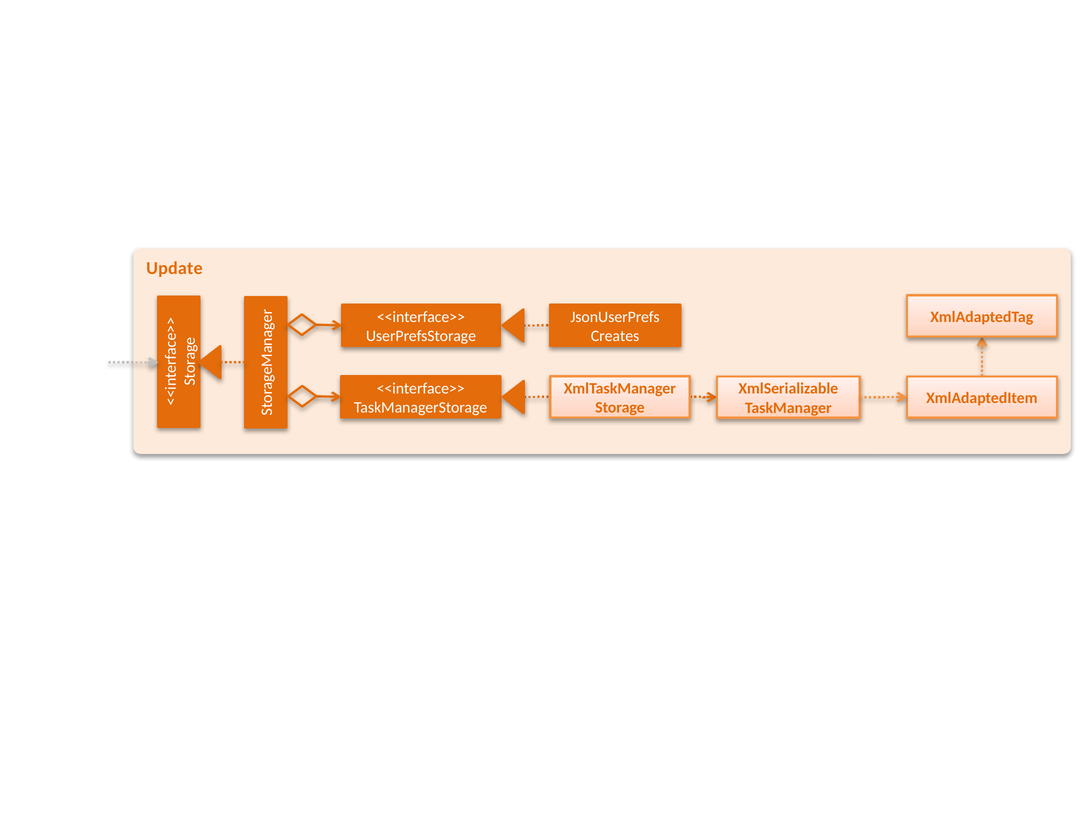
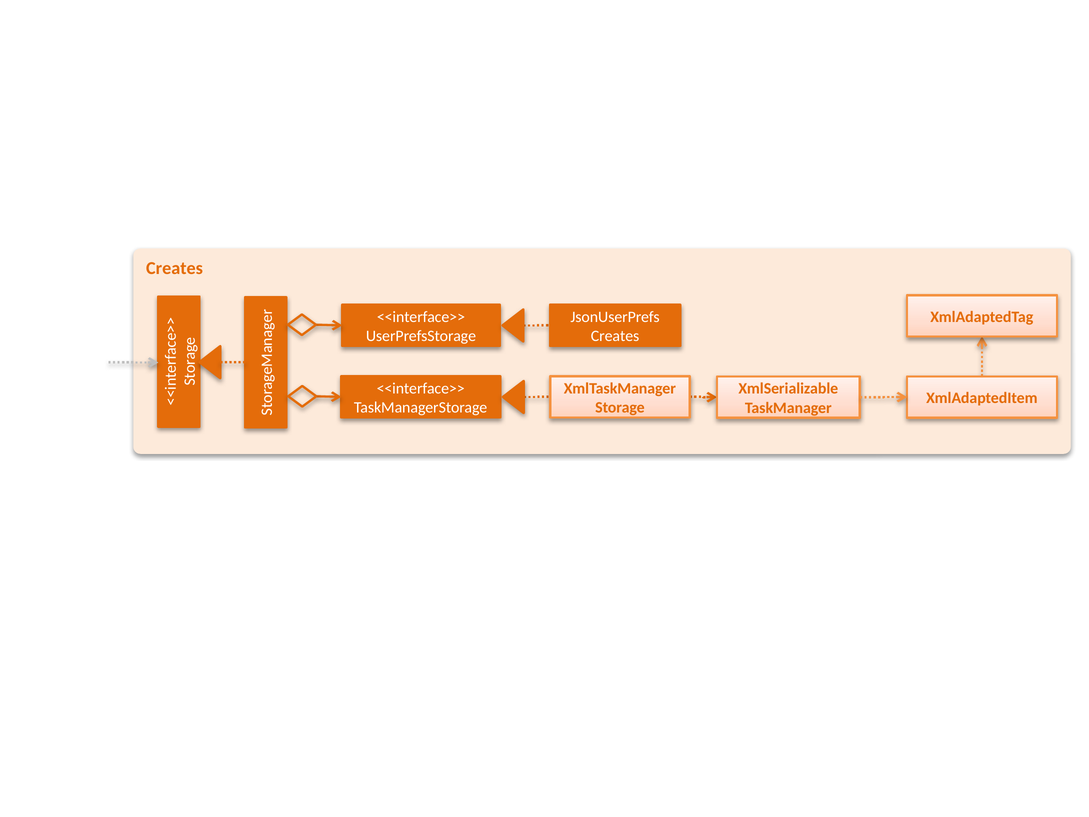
Update at (174, 268): Update -> Creates
